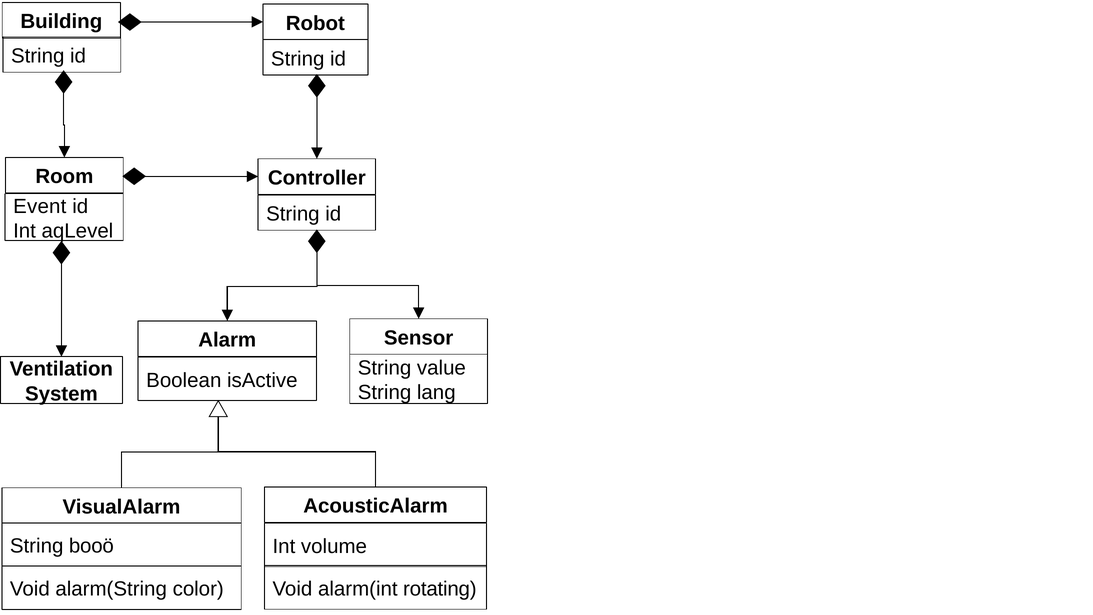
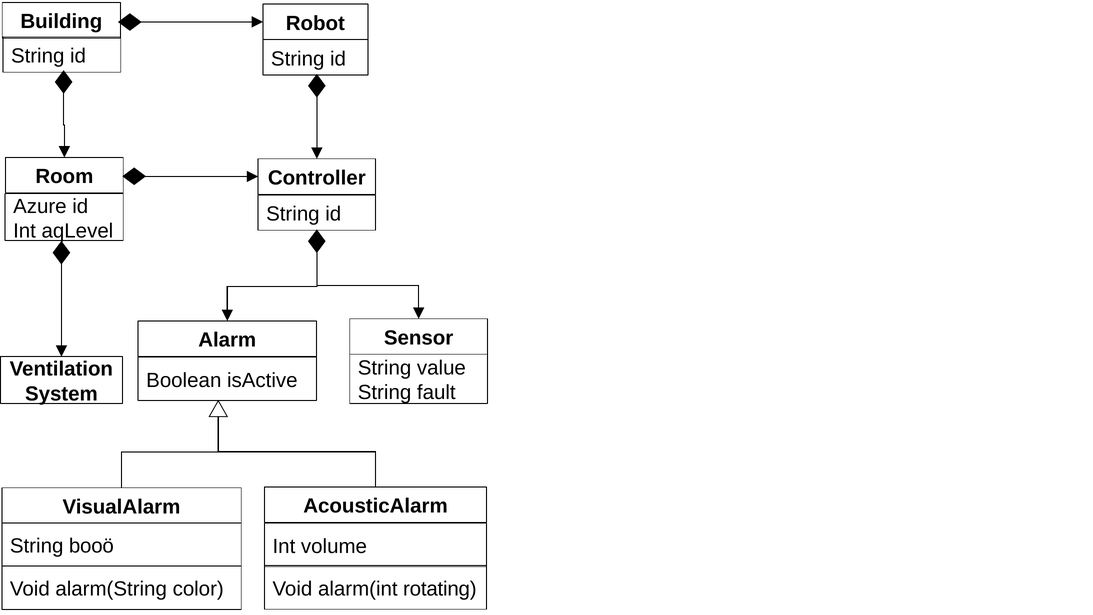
Event: Event -> Azure
lang: lang -> fault
